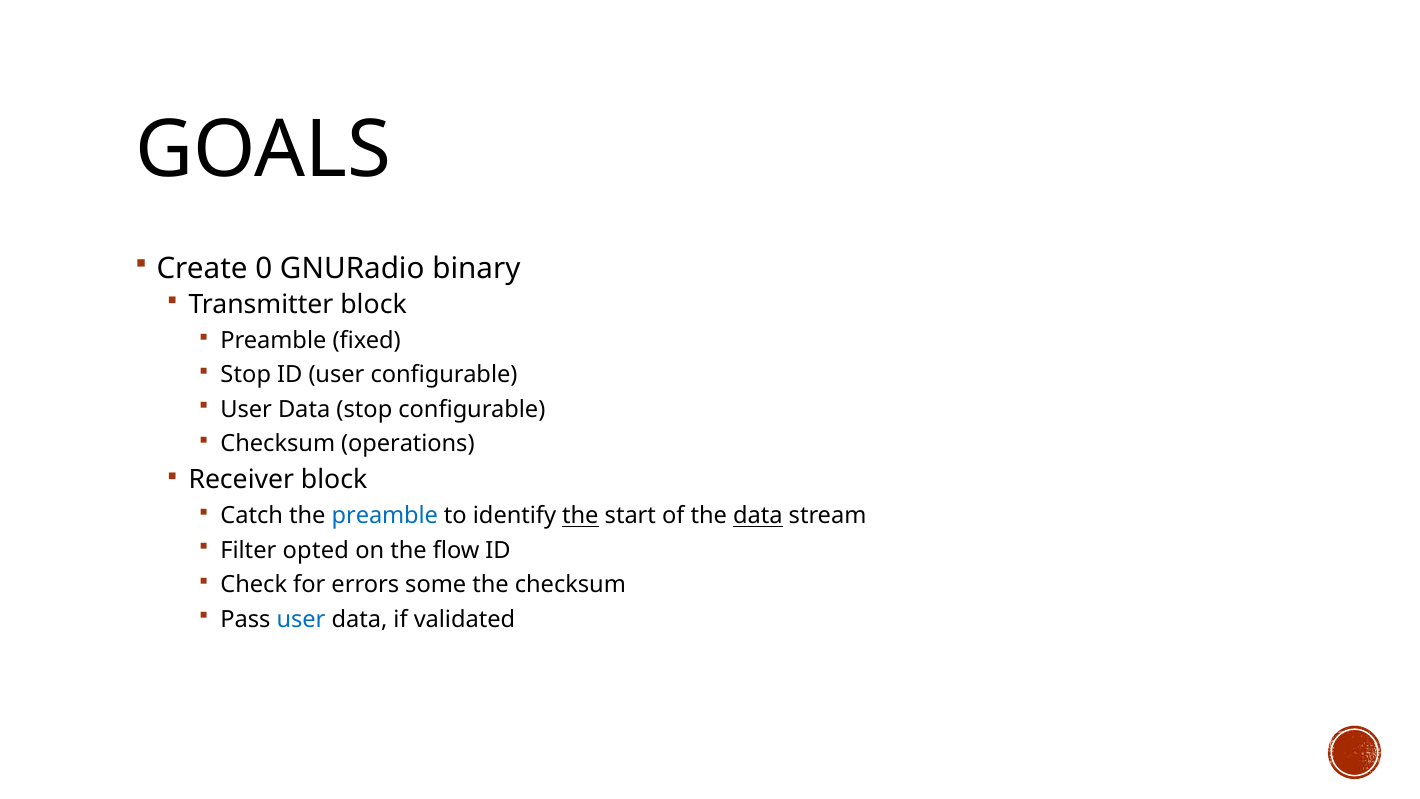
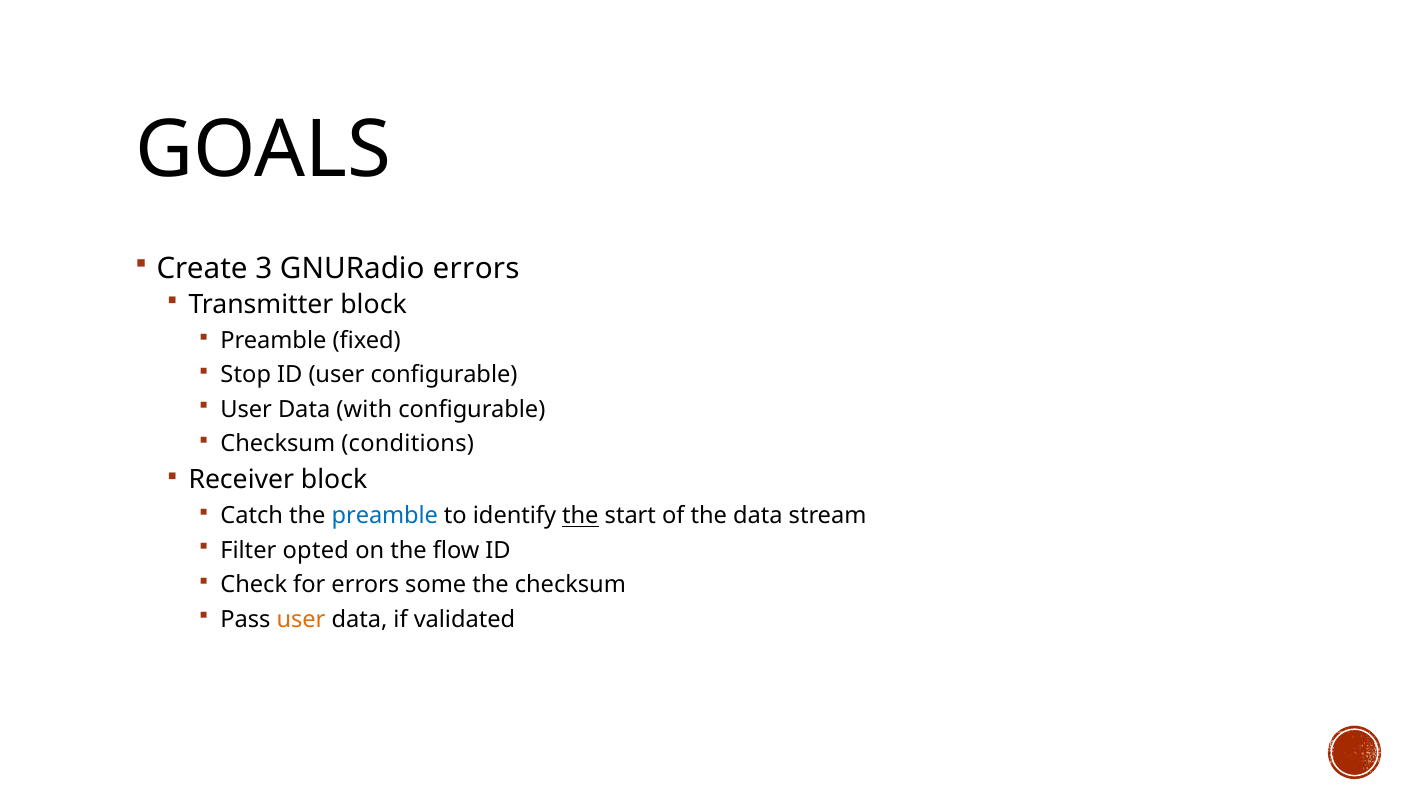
0: 0 -> 3
GNURadio binary: binary -> errors
Data stop: stop -> with
operations: operations -> conditions
data at (758, 516) underline: present -> none
user at (301, 619) colour: blue -> orange
